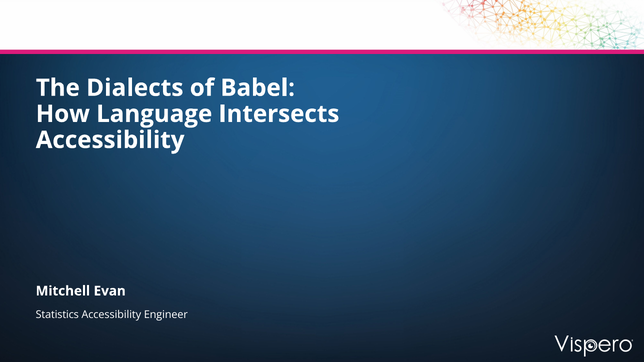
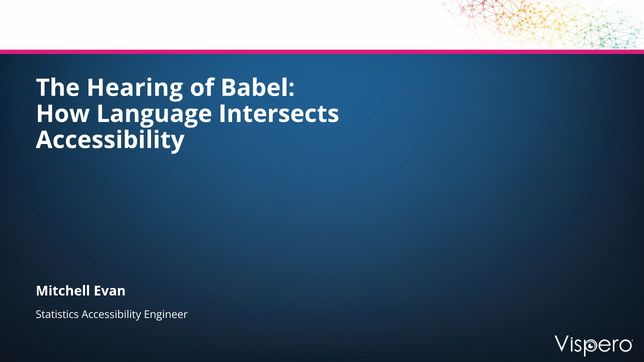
Dialects: Dialects -> Hearing
